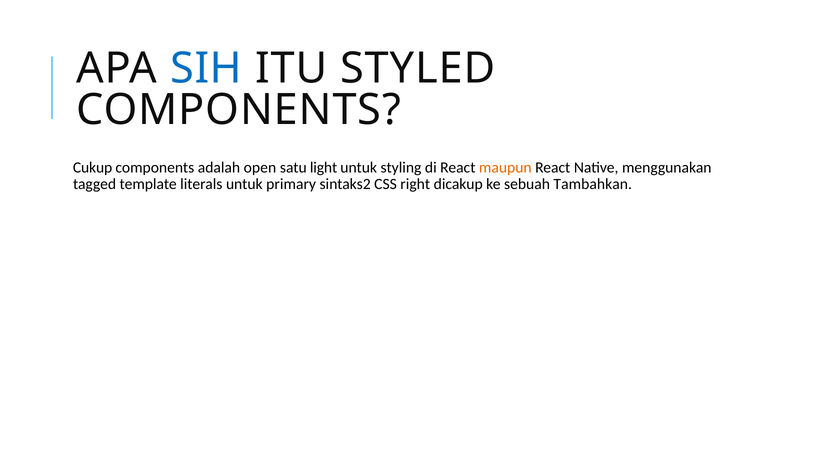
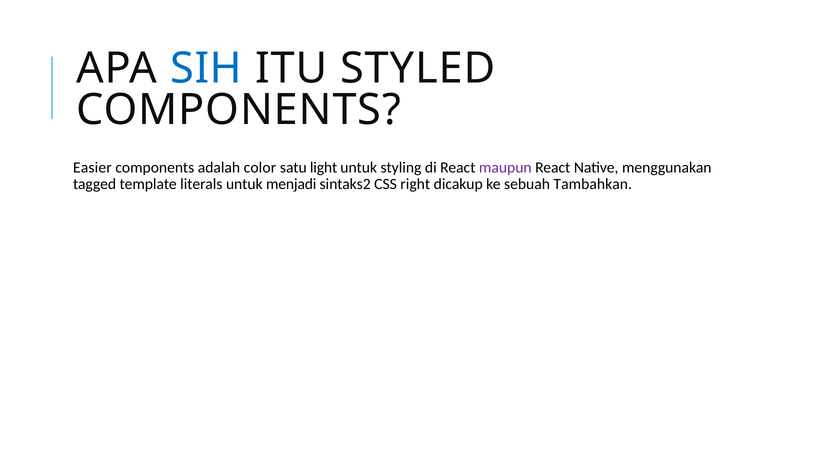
Cukup: Cukup -> Easier
open: open -> color
maupun colour: orange -> purple
primary: primary -> menjadi
